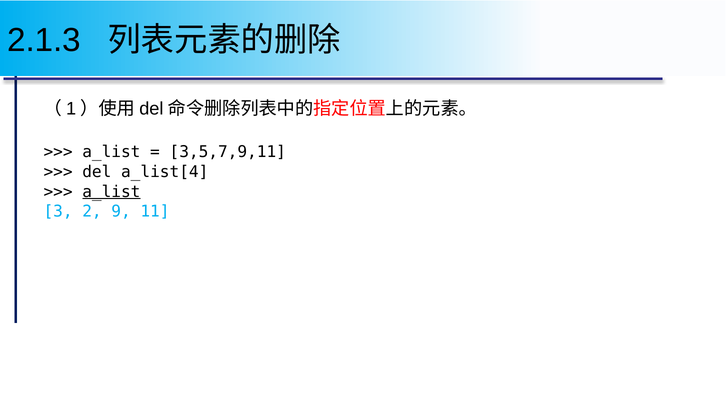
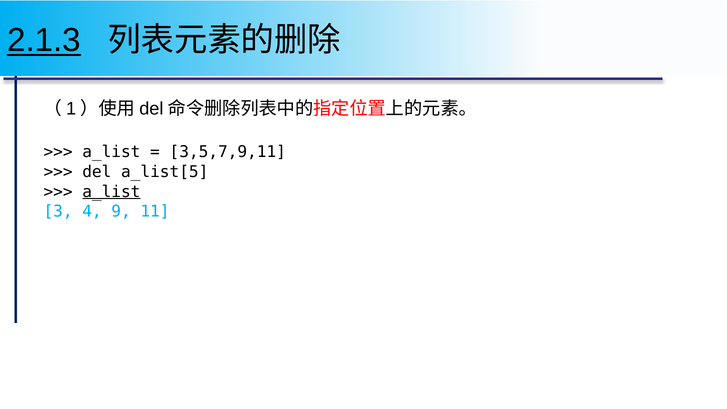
2.1.3 underline: none -> present
a_list[4: a_list[4 -> a_list[5
2: 2 -> 4
